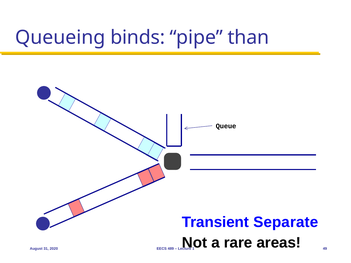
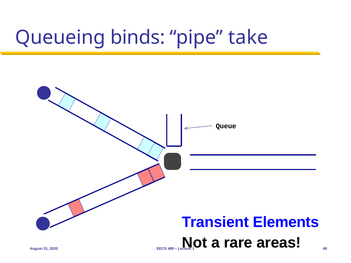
than: than -> take
Separate: Separate -> Elements
